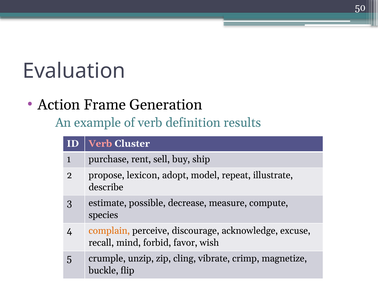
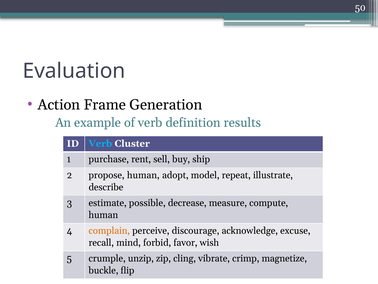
Verb at (100, 143) colour: pink -> light blue
propose lexicon: lexicon -> human
species at (103, 215): species -> human
